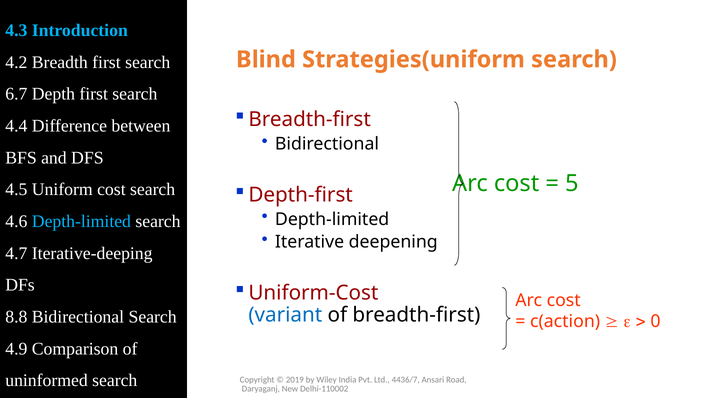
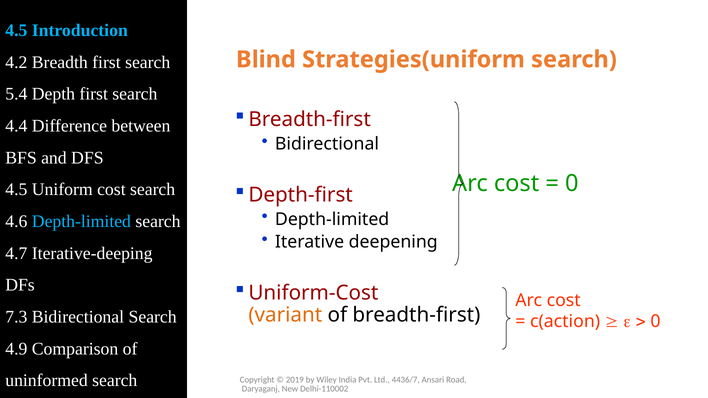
4.3 at (16, 30): 4.3 -> 4.5
6.7: 6.7 -> 5.4
5 at (572, 184): 5 -> 0
8.8: 8.8 -> 7.3
variant colour: blue -> orange
